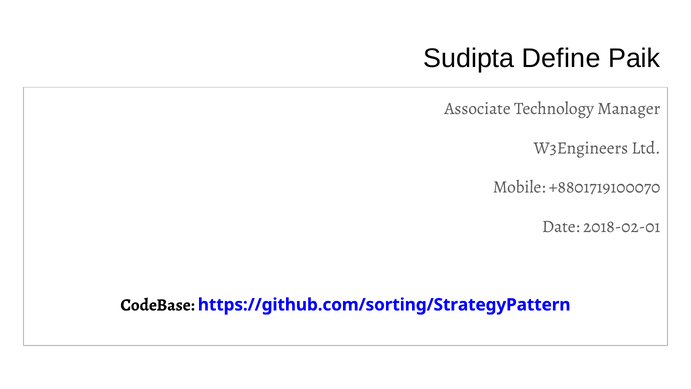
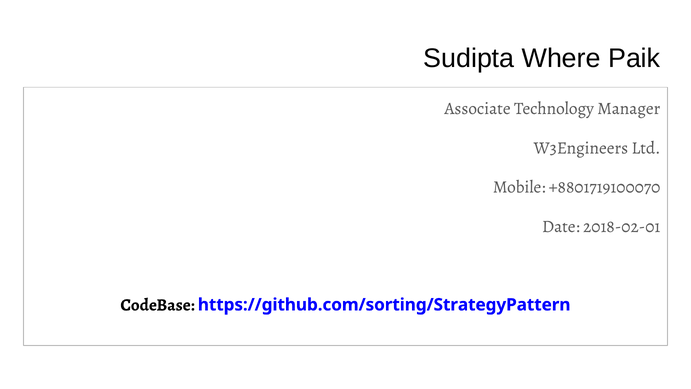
Define: Define -> Where
